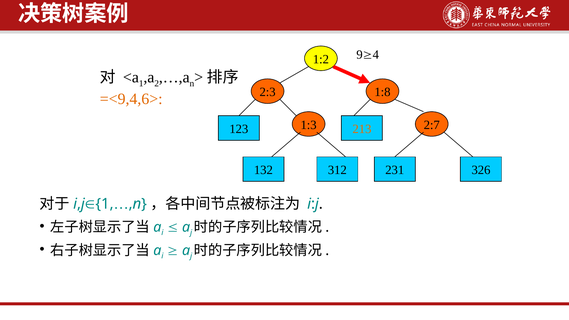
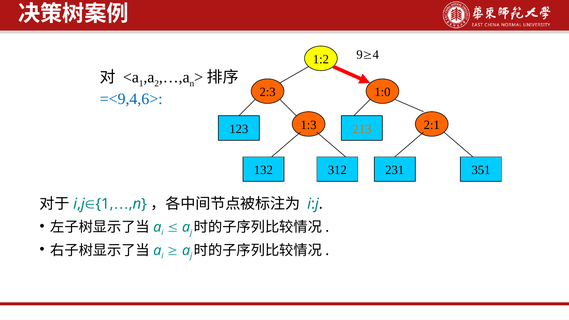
1:8: 1:8 -> 1:0
=<9,4,6> colour: orange -> blue
2:7: 2:7 -> 2:1
326: 326 -> 351
